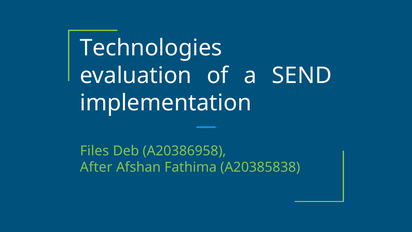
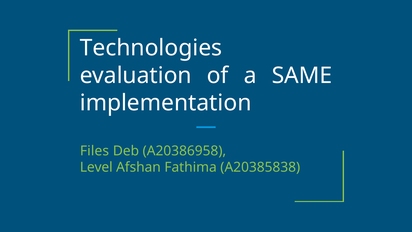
SEND: SEND -> SAME
After: After -> Level
